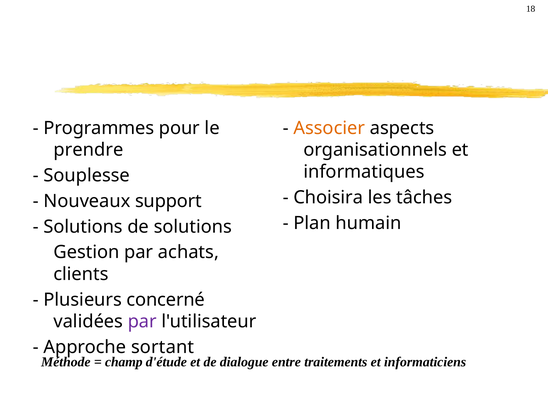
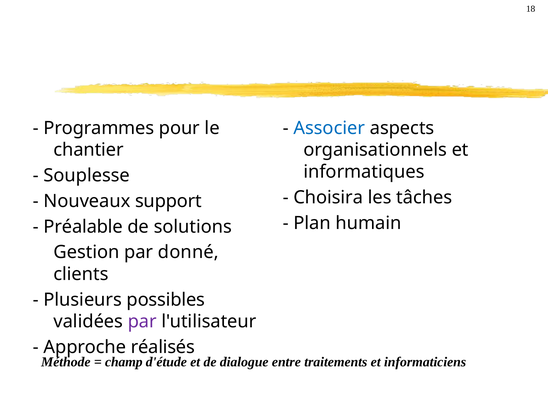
Associer colour: orange -> blue
prendre: prendre -> chantier
Solutions at (83, 227): Solutions -> Préalable
achats: achats -> donné
concerné: concerné -> possibles
sortant: sortant -> réalisés
